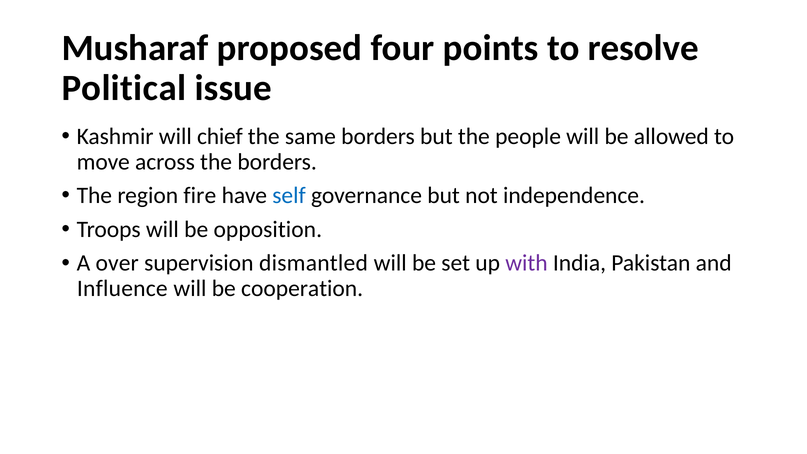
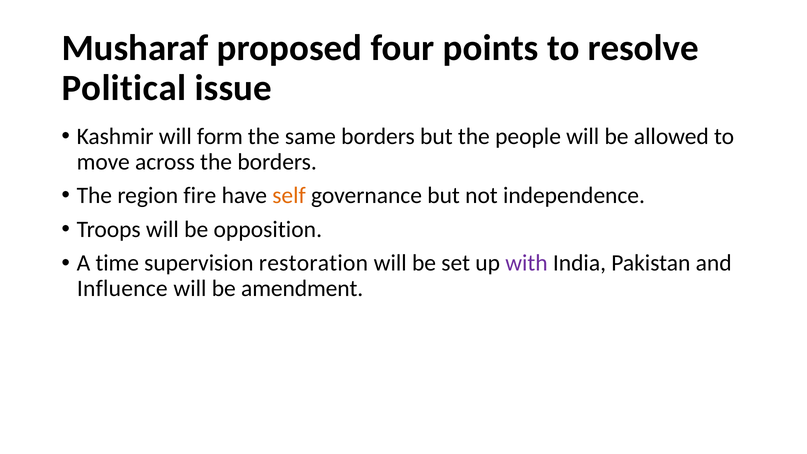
chief: chief -> form
self colour: blue -> orange
over: over -> time
dismantled: dismantled -> restoration
cooperation: cooperation -> amendment
